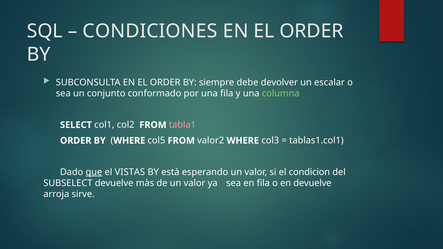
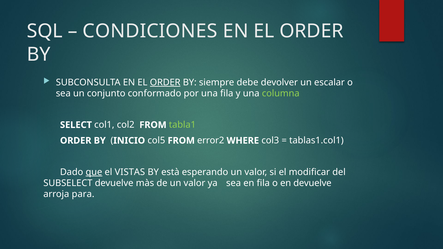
ORDER at (165, 82) underline: none -> present
tabla1 colour: pink -> light green
WHERE at (129, 141): WHERE -> INICIO
valor2: valor2 -> error2
condicion: condicion -> modificar
sirve: sirve -> para
